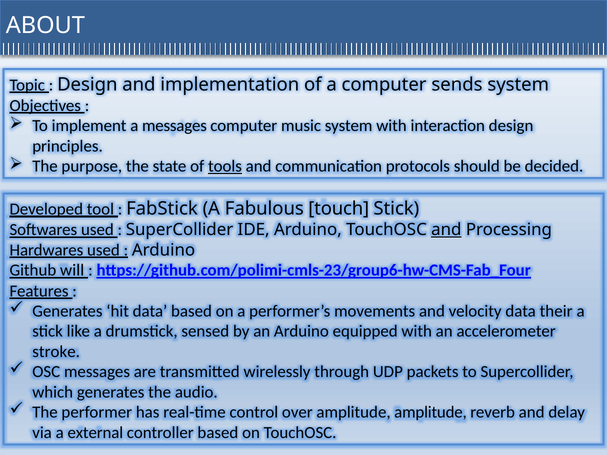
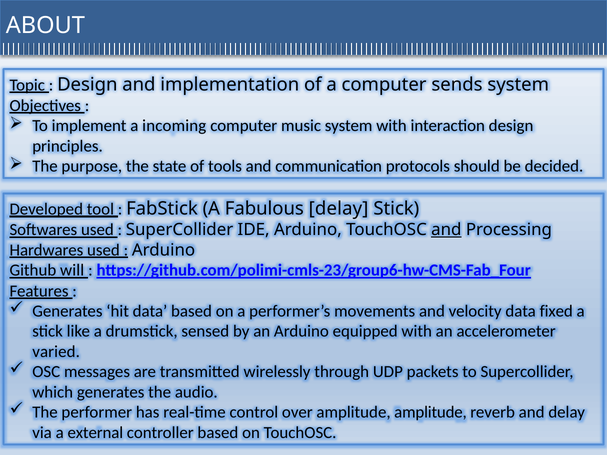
a messages: messages -> incoming
tools underline: present -> none
Fabulous touch: touch -> delay
their: their -> fixed
stroke: stroke -> varied
